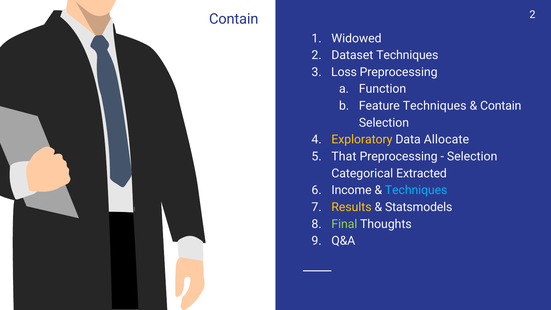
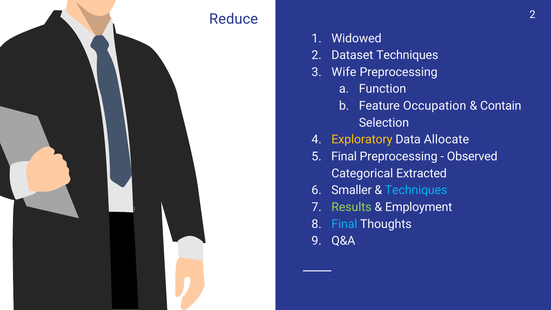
Contain at (234, 19): Contain -> Reduce
Loss: Loss -> Wife
Feature Techniques: Techniques -> Occupation
That at (344, 156): That -> Final
Selection at (472, 156): Selection -> Observed
Income: Income -> Smaller
Results colour: yellow -> light green
Statsmodels: Statsmodels -> Employment
Final at (344, 224) colour: light green -> light blue
